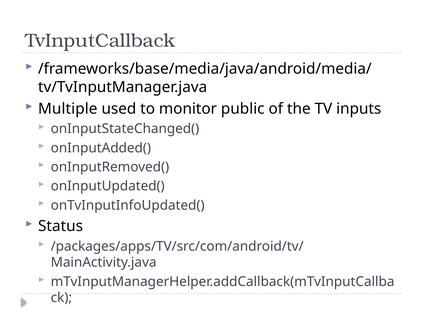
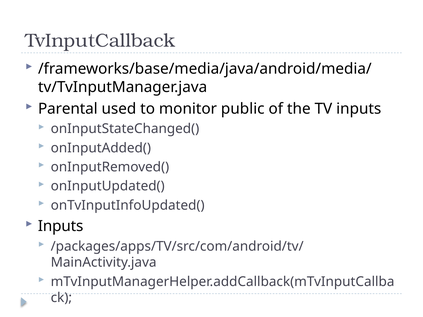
Multiple: Multiple -> Parental
Status at (60, 226): Status -> Inputs
